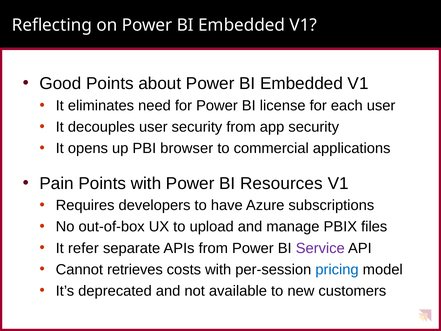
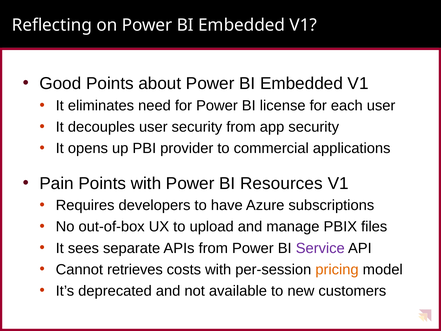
browser: browser -> provider
refer: refer -> sees
pricing colour: blue -> orange
